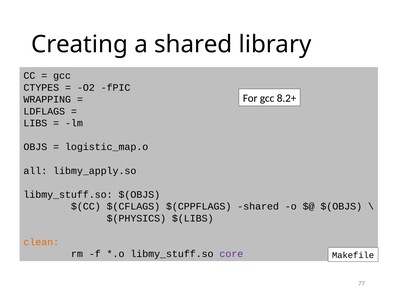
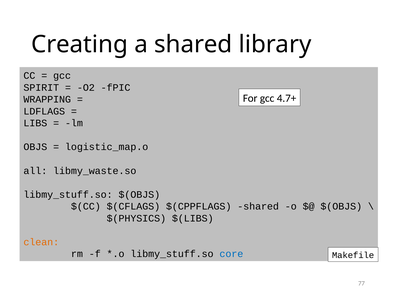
CTYPES: CTYPES -> SPIRIT
8.2+: 8.2+ -> 4.7+
libmy_apply.so: libmy_apply.so -> libmy_waste.so
core colour: purple -> blue
